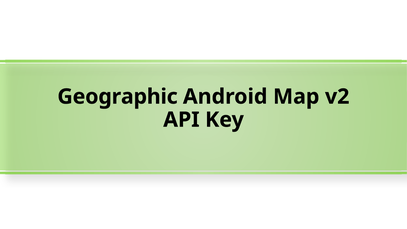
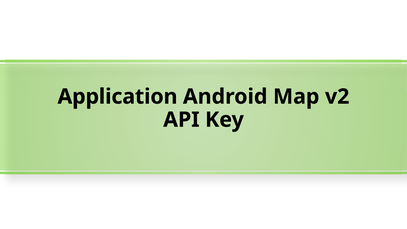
Geographic: Geographic -> Application
